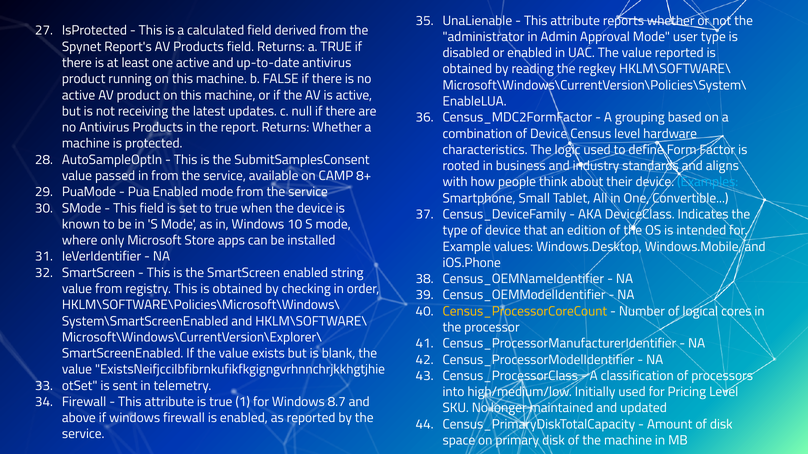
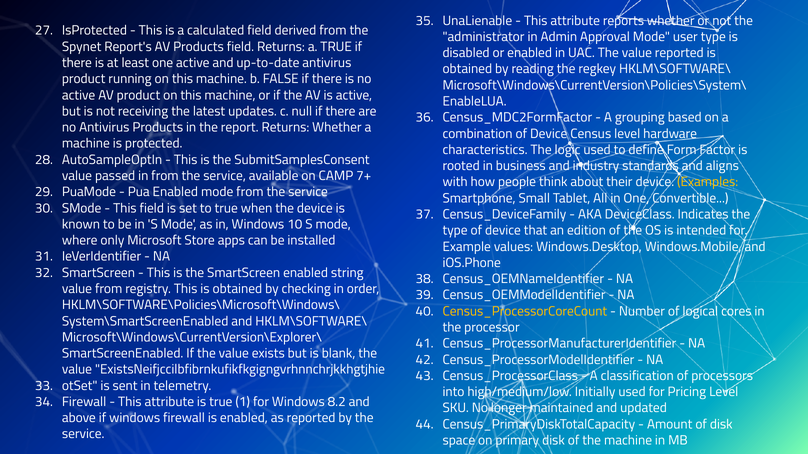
8+: 8+ -> 7+
Examples colour: light blue -> yellow
8.7: 8.7 -> 8.2
